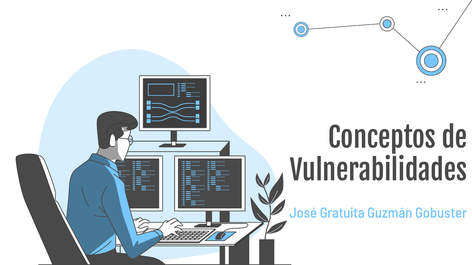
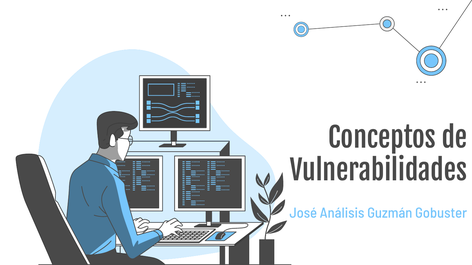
Gratuita: Gratuita -> Análisis
